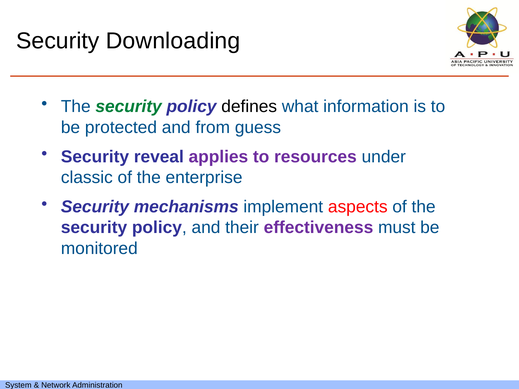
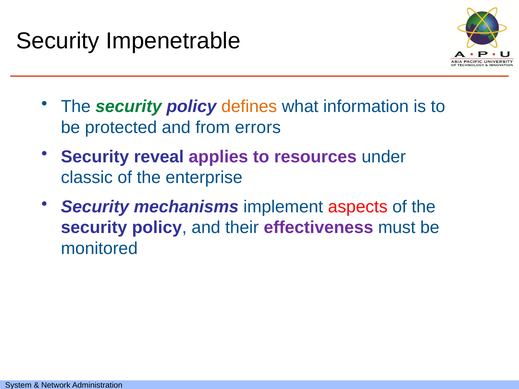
Downloading: Downloading -> Impenetrable
defines colour: black -> orange
guess: guess -> errors
